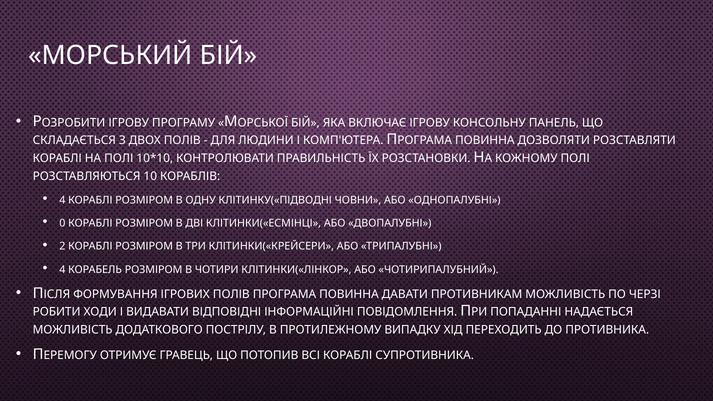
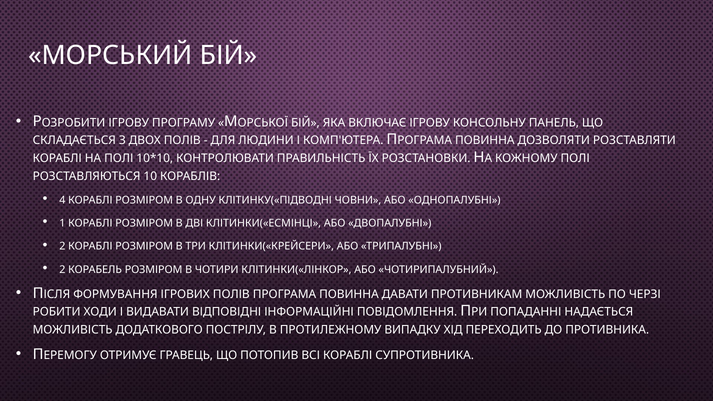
0: 0 -> 1
4 at (62, 270): 4 -> 2
